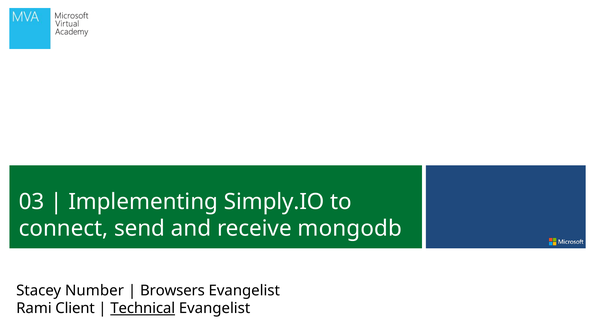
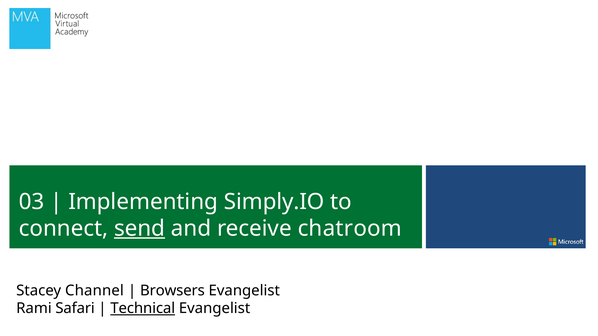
send underline: none -> present
mongodb: mongodb -> chatroom
Number: Number -> Channel
Client: Client -> Safari
